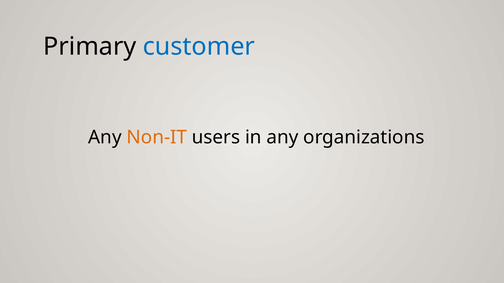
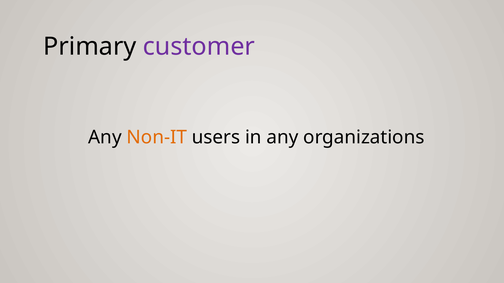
customer colour: blue -> purple
